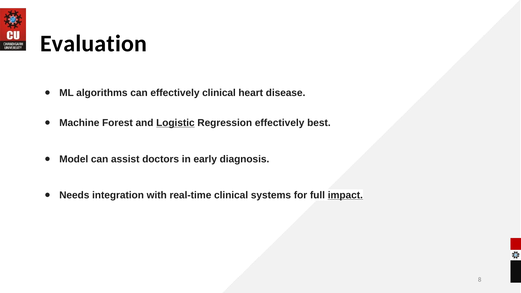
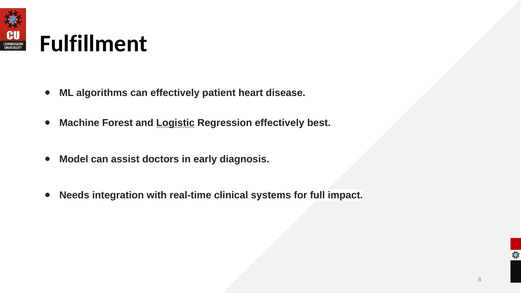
Evaluation: Evaluation -> Fulfillment
effectively clinical: clinical -> patient
impact underline: present -> none
